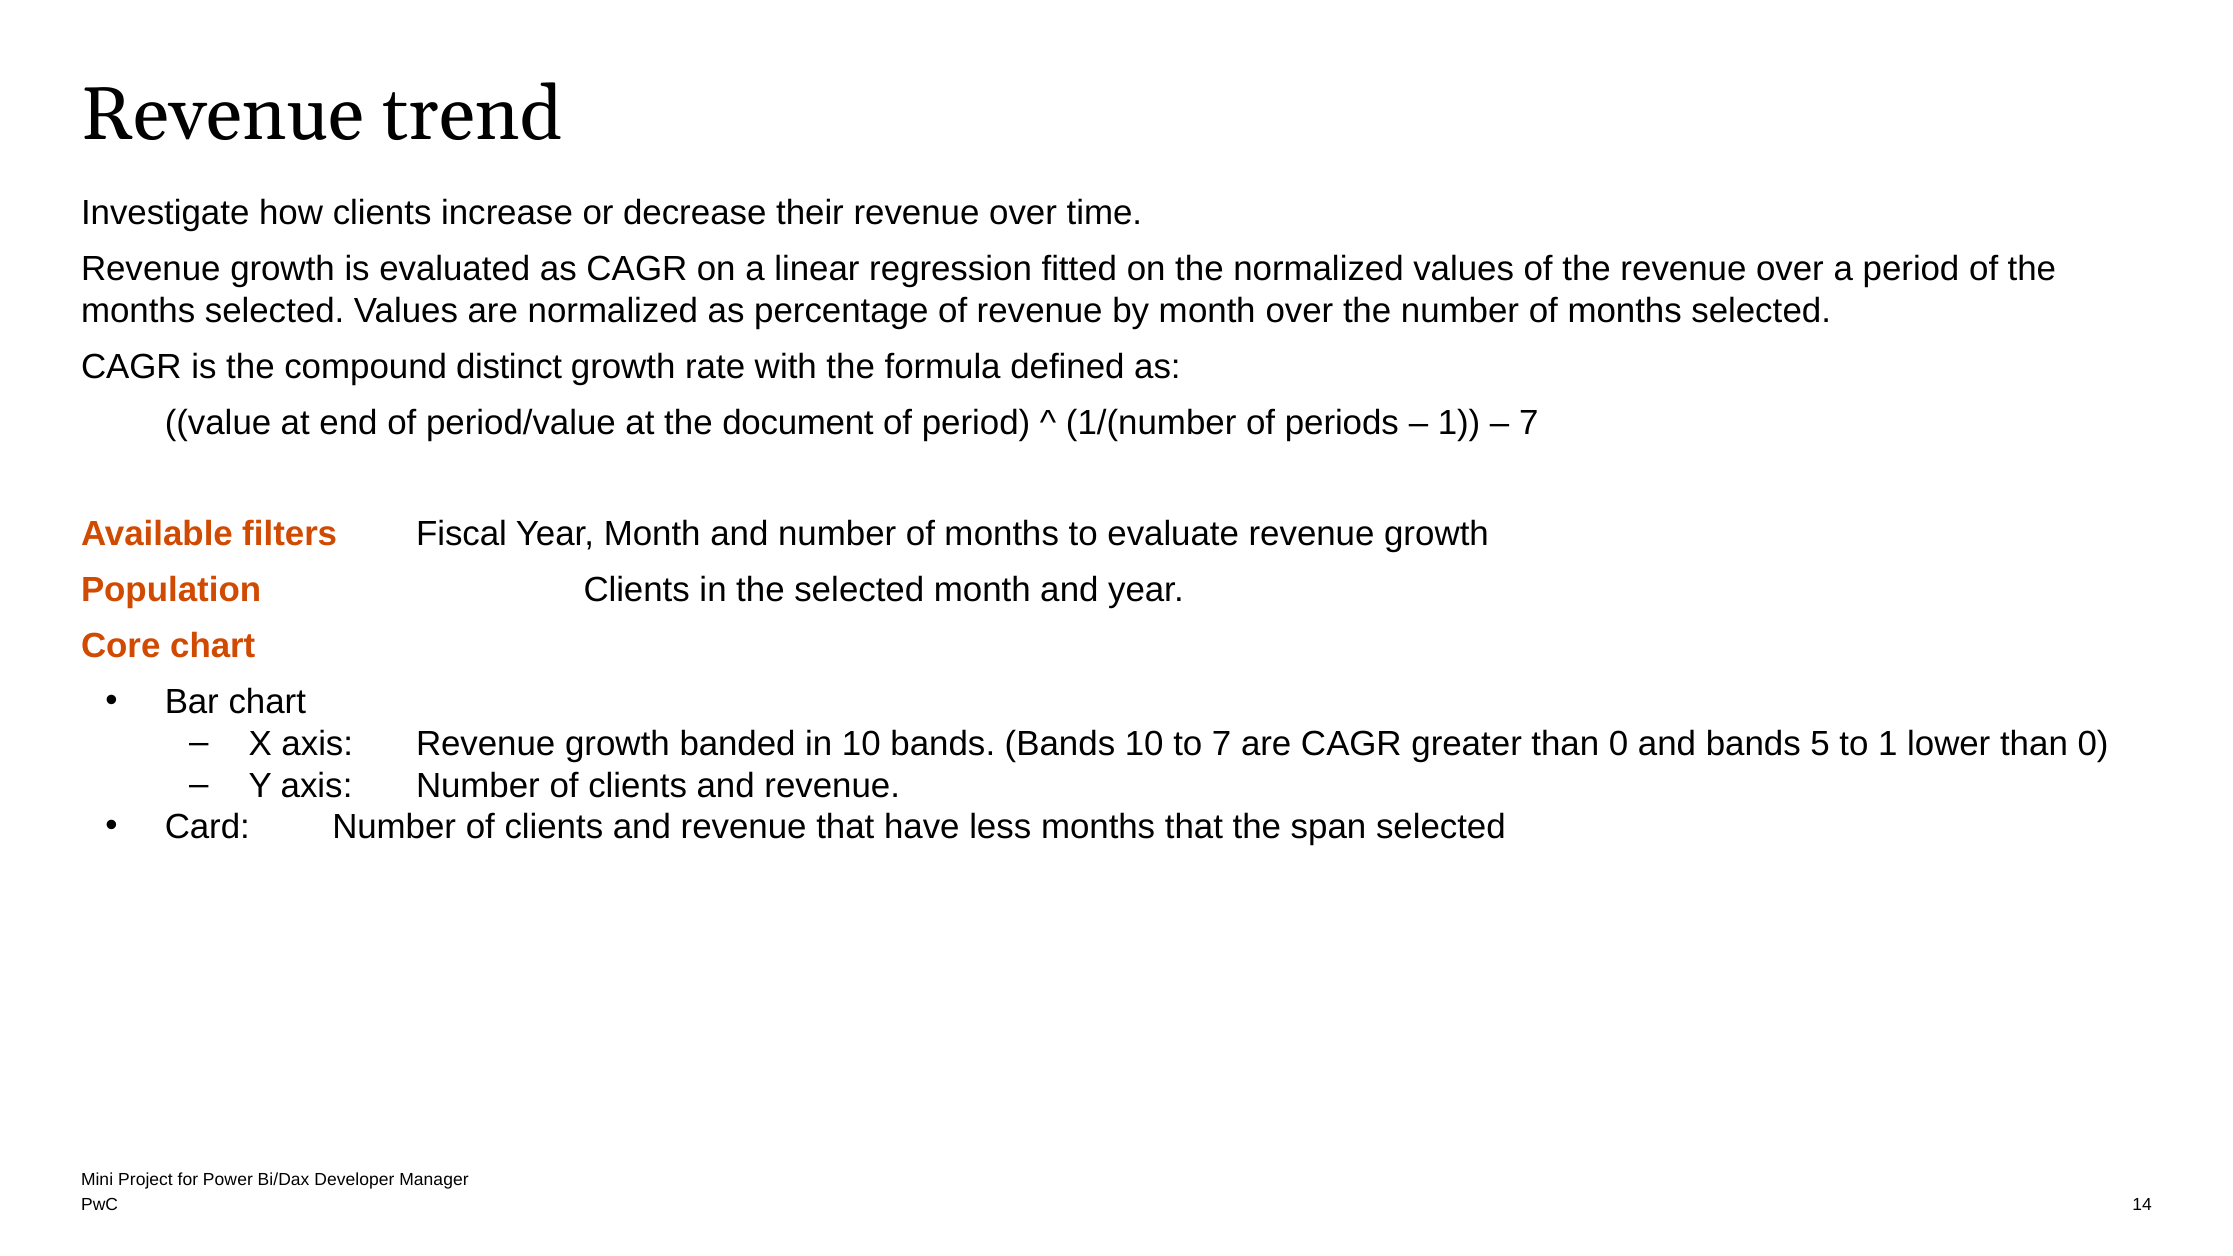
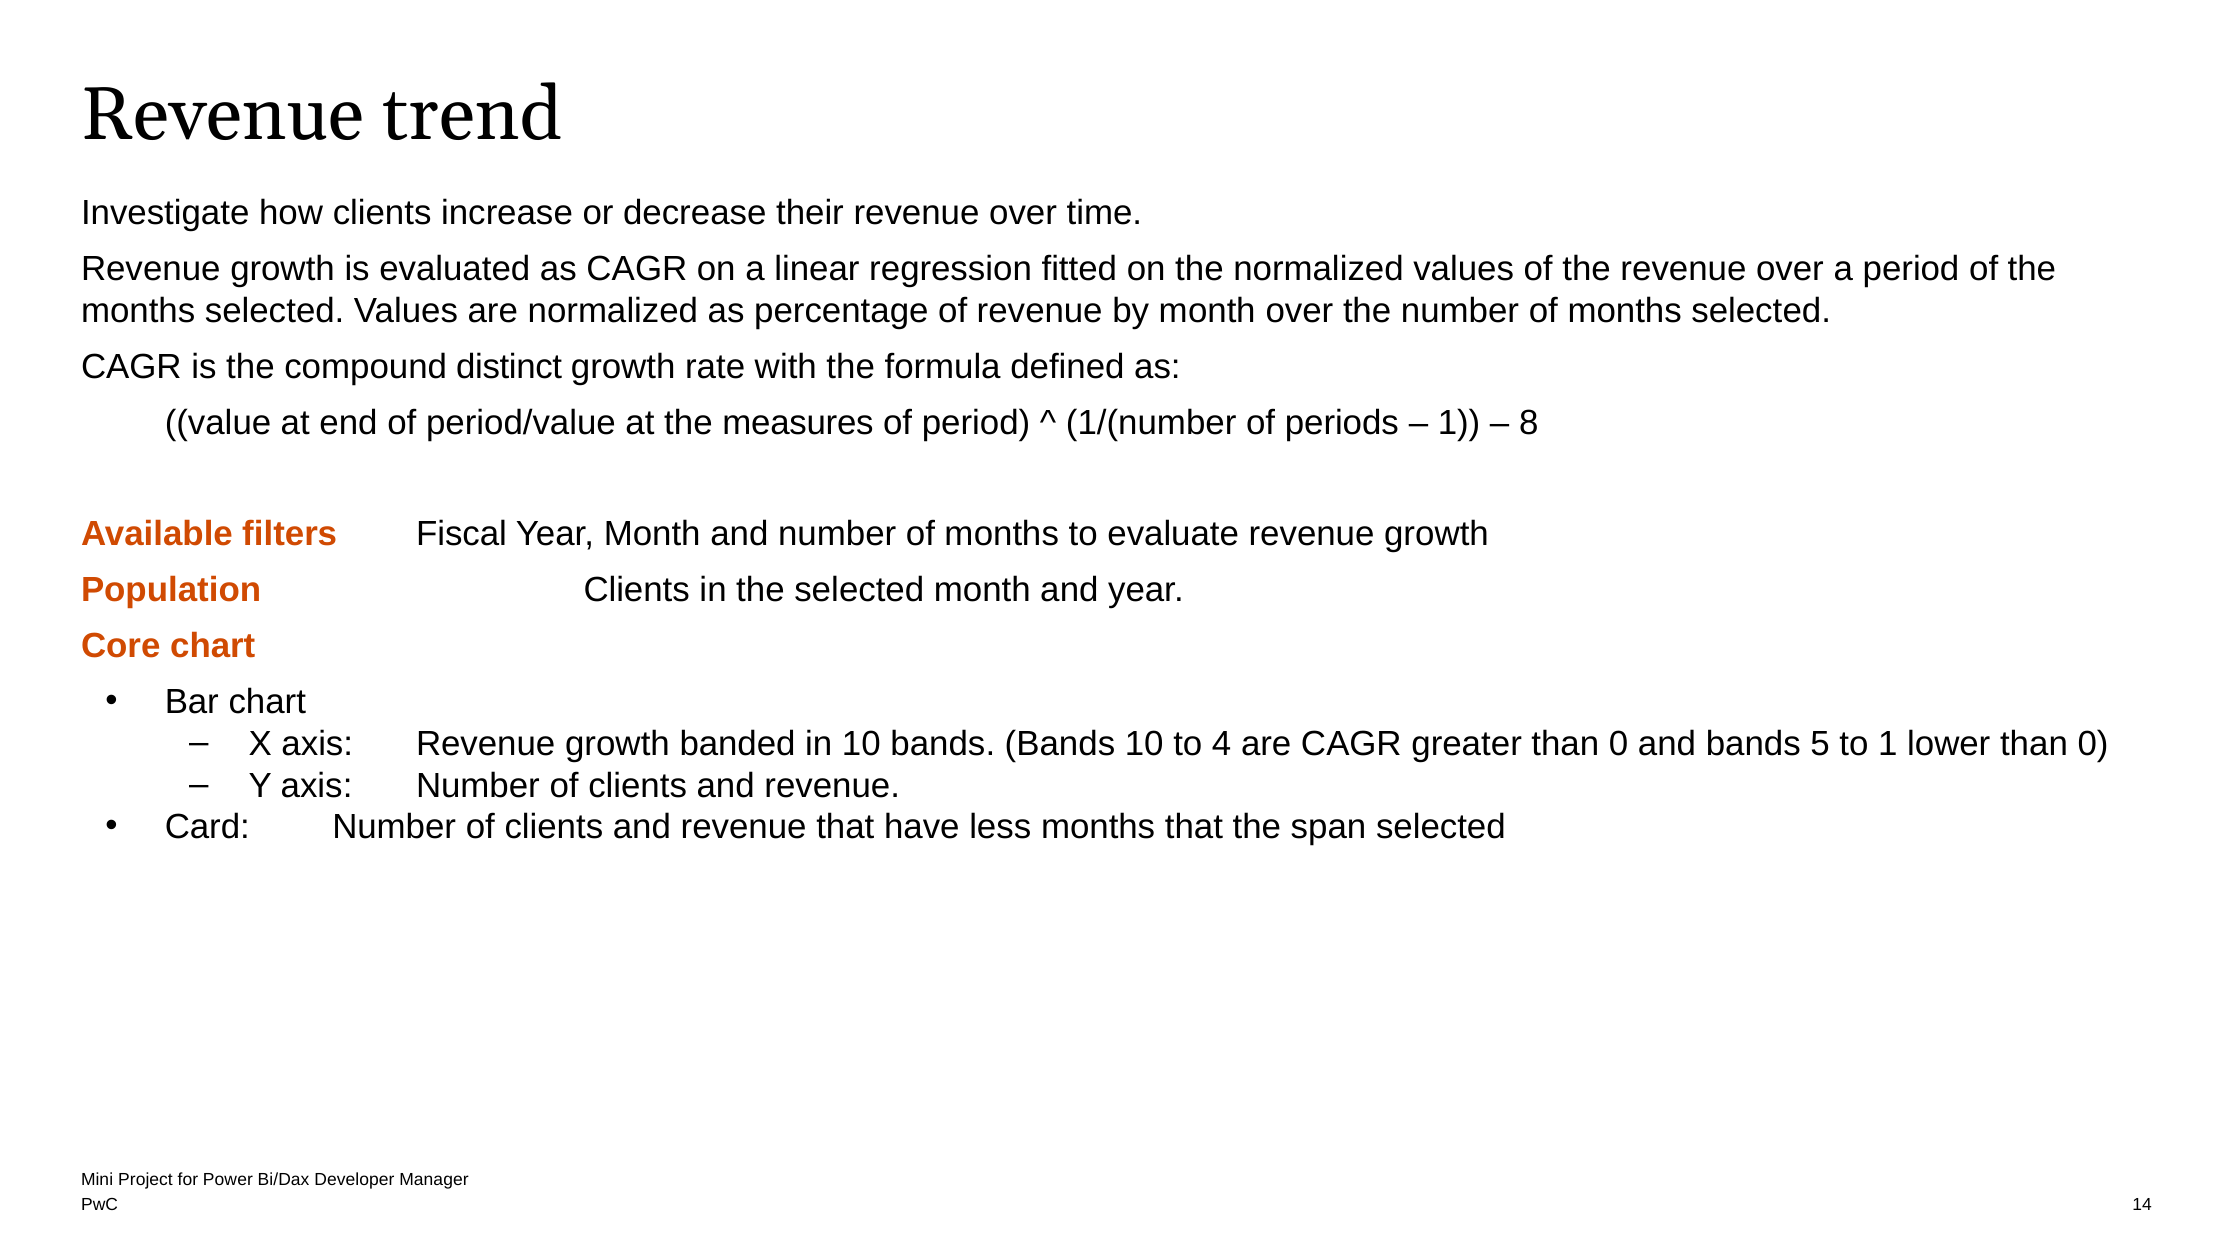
document: document -> measures
7 at (1529, 423): 7 -> 8
to 7: 7 -> 4
